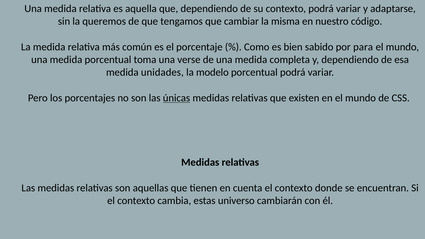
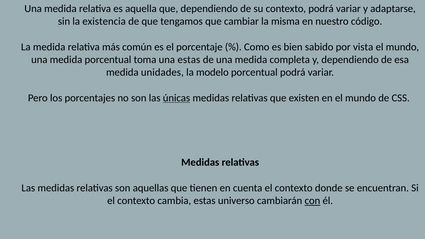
queremos: queremos -> existencia
para: para -> vista
una verse: verse -> estas
con underline: none -> present
